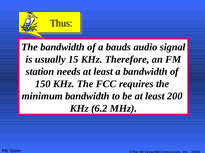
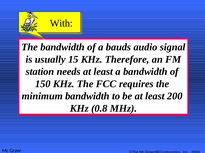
Thus: Thus -> With
6.2: 6.2 -> 0.8
